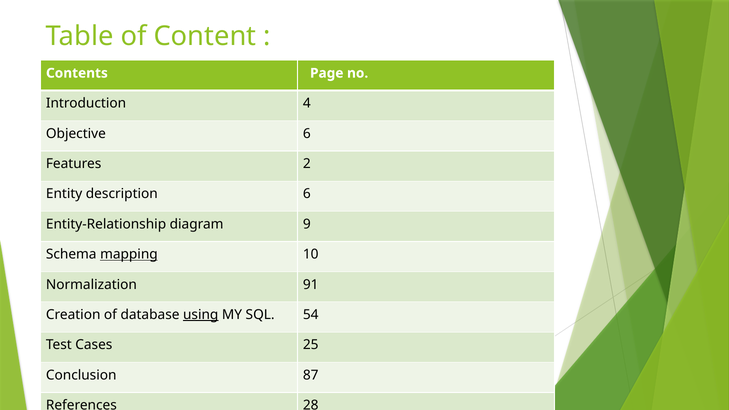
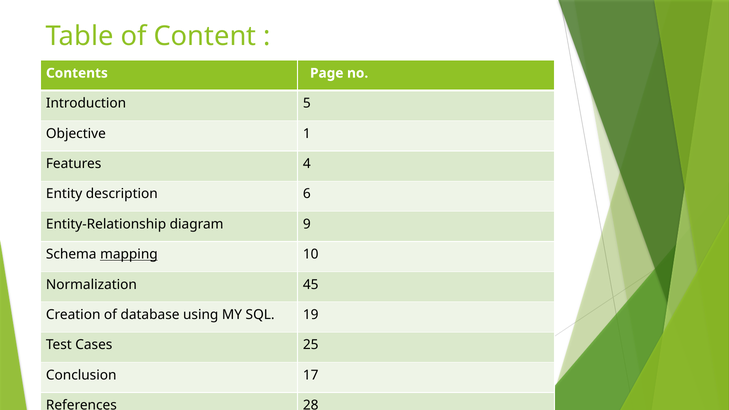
4: 4 -> 5
Objective 6: 6 -> 1
2: 2 -> 4
91: 91 -> 45
using underline: present -> none
54: 54 -> 19
87: 87 -> 17
